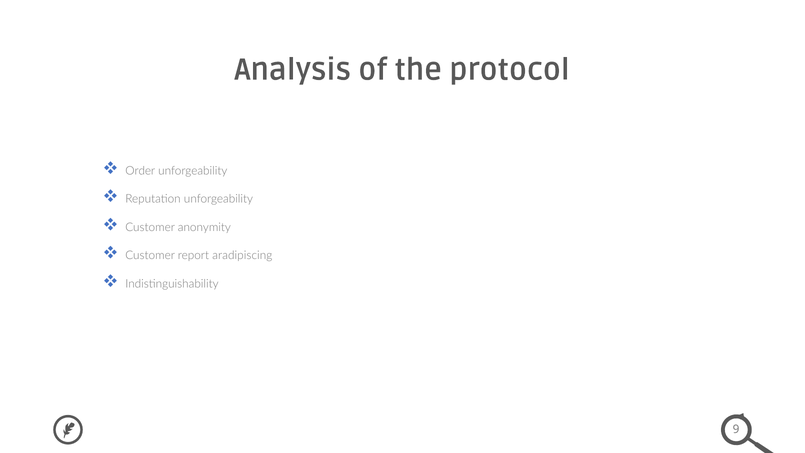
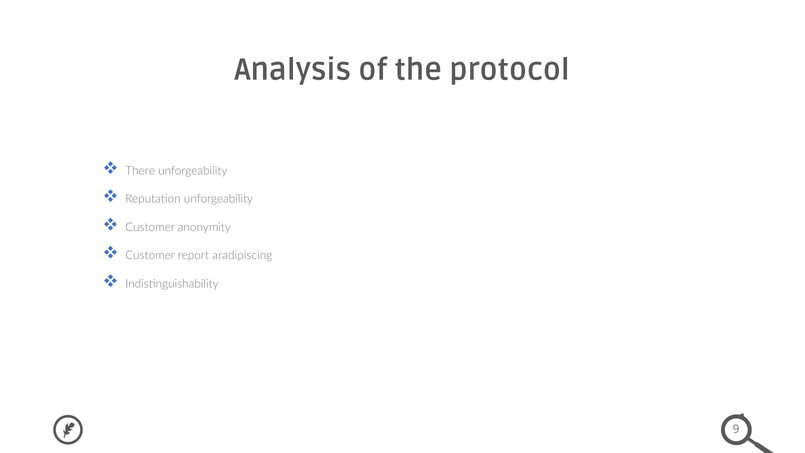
Order: Order -> There
